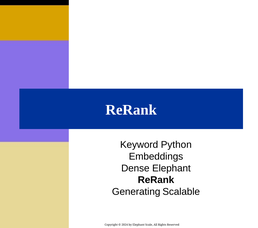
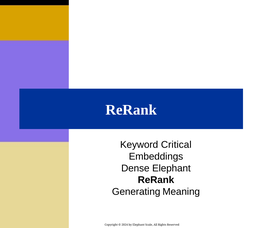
Python: Python -> Critical
Scalable: Scalable -> Meaning
